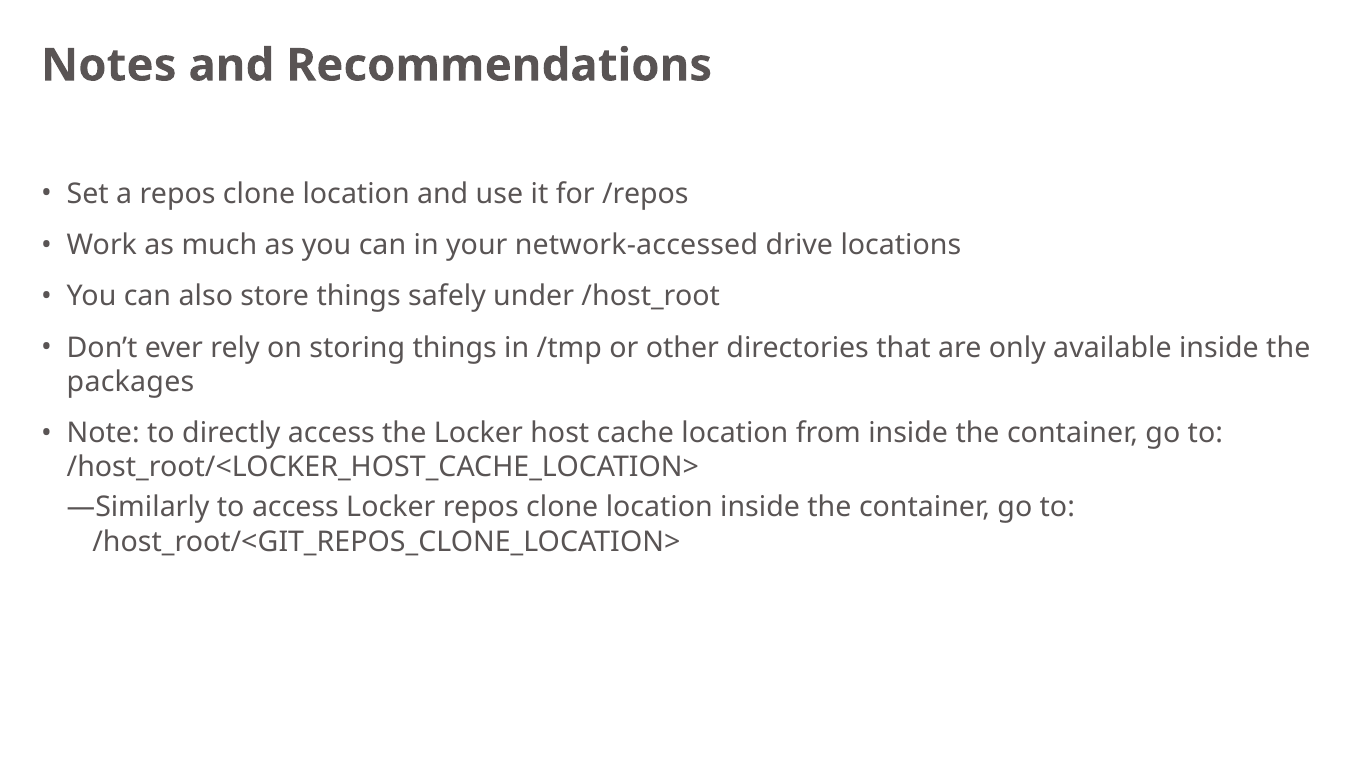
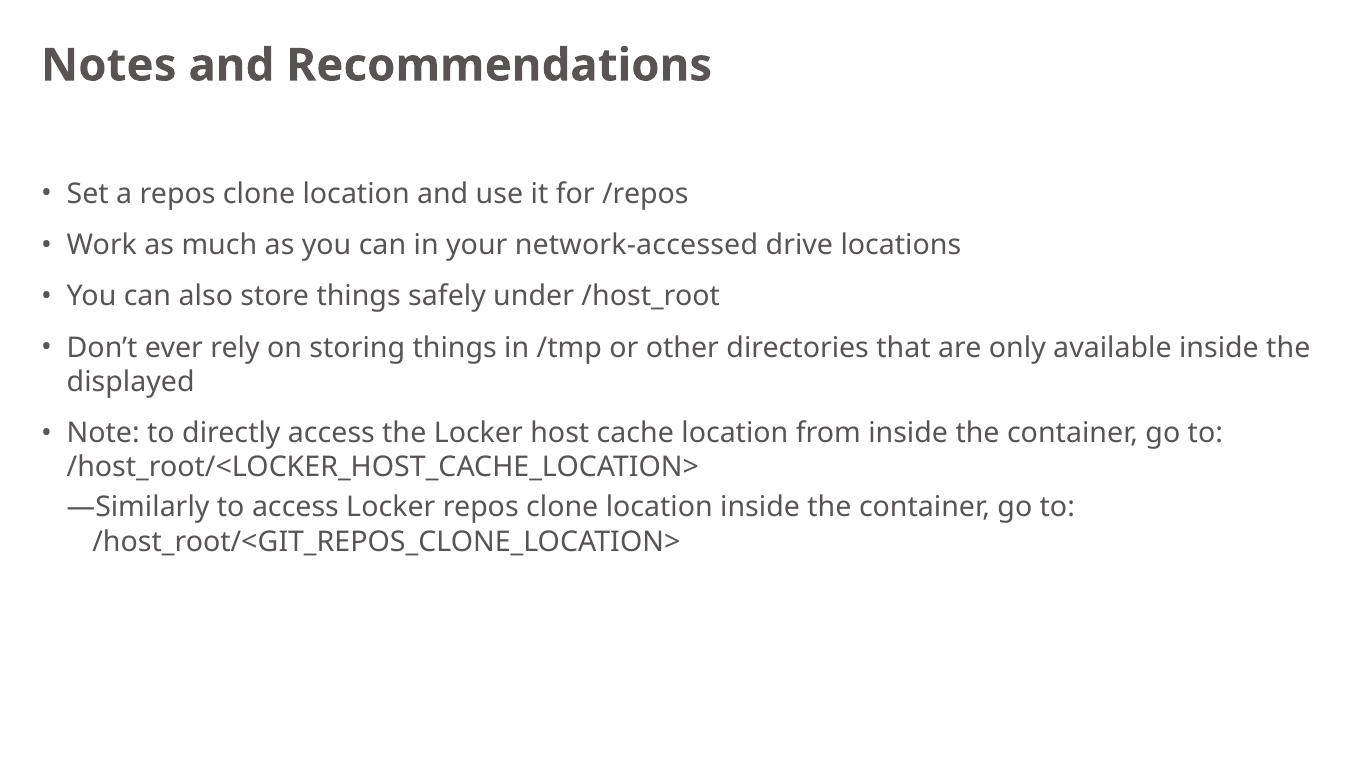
packages: packages -> displayed
